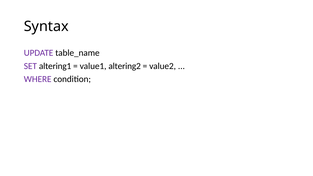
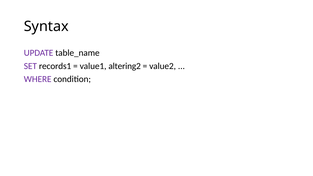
altering1: altering1 -> records1
